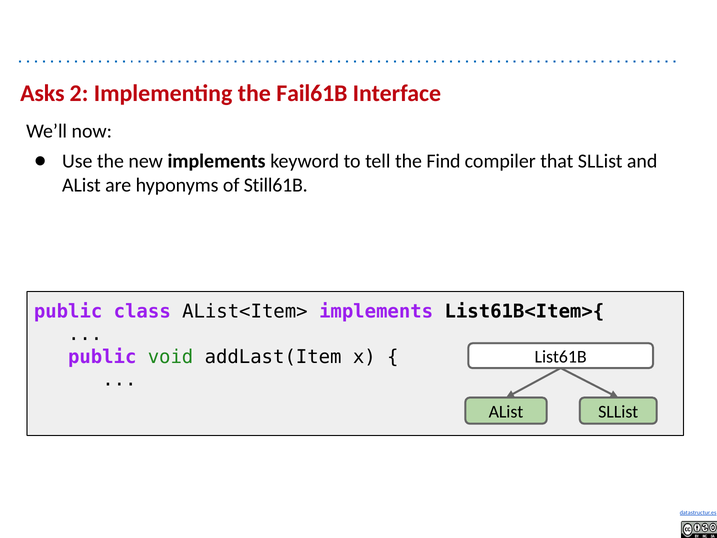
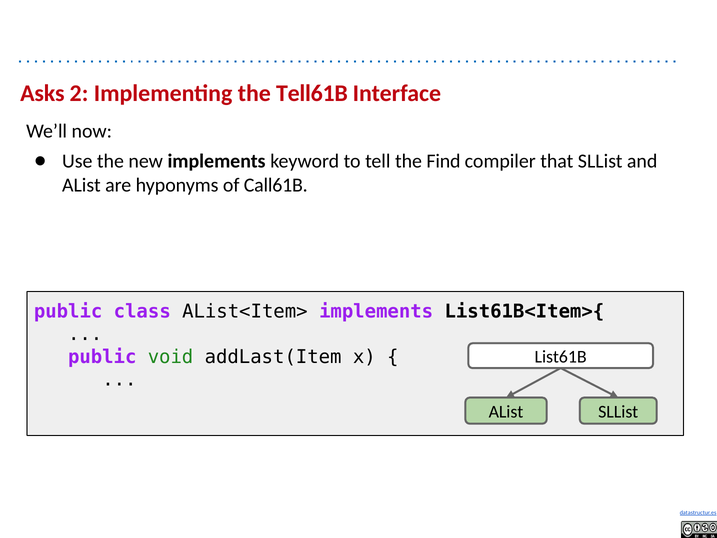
Fail61B: Fail61B -> Tell61B
Still61B: Still61B -> Call61B
